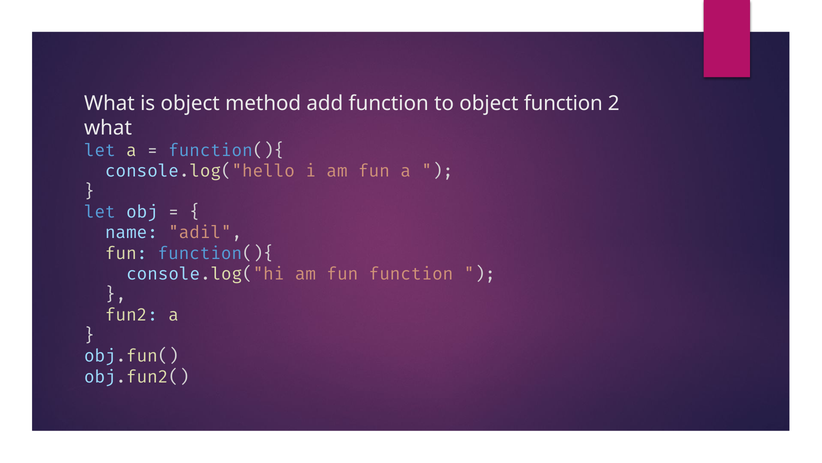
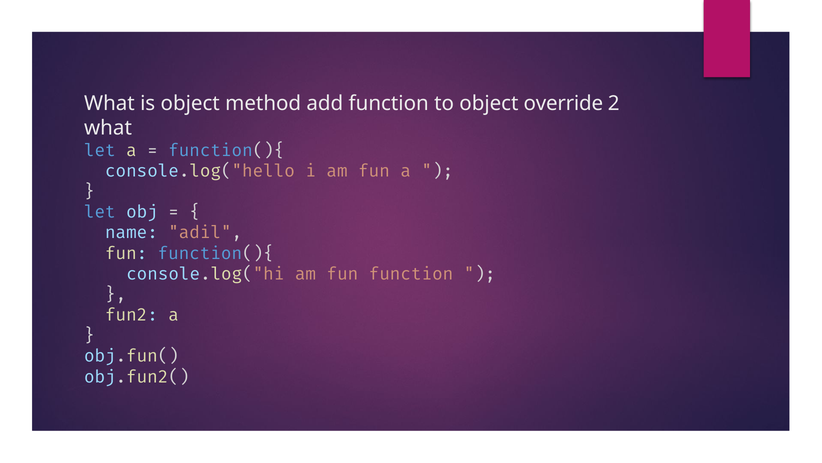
object function: function -> override
